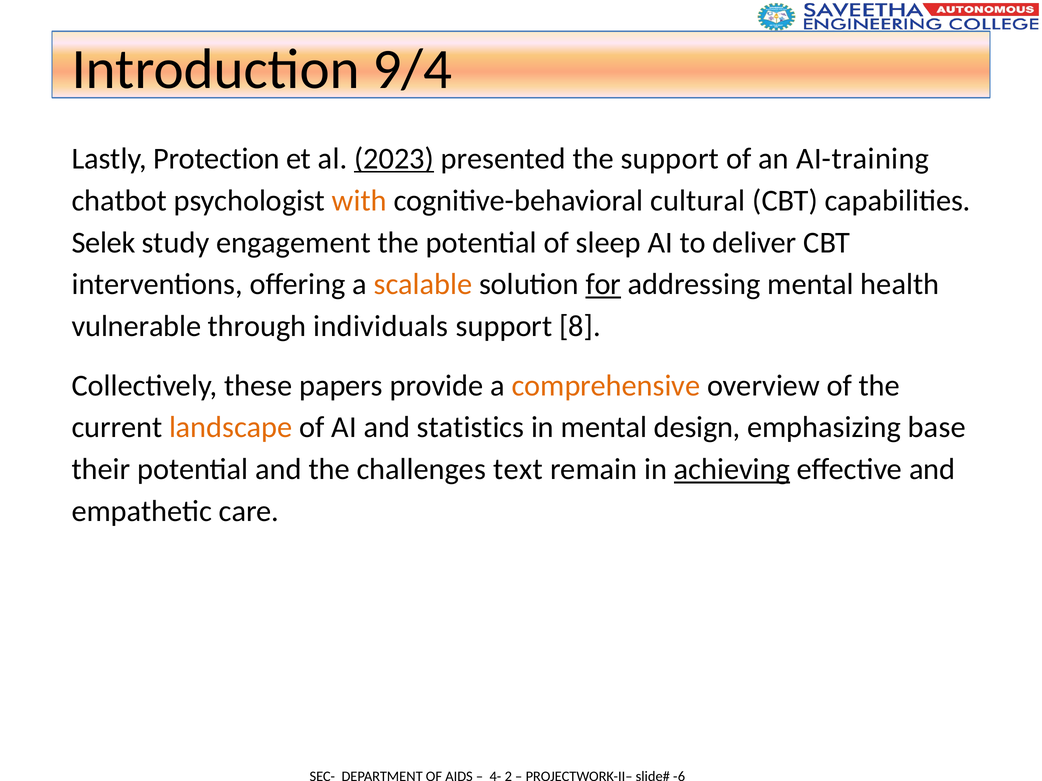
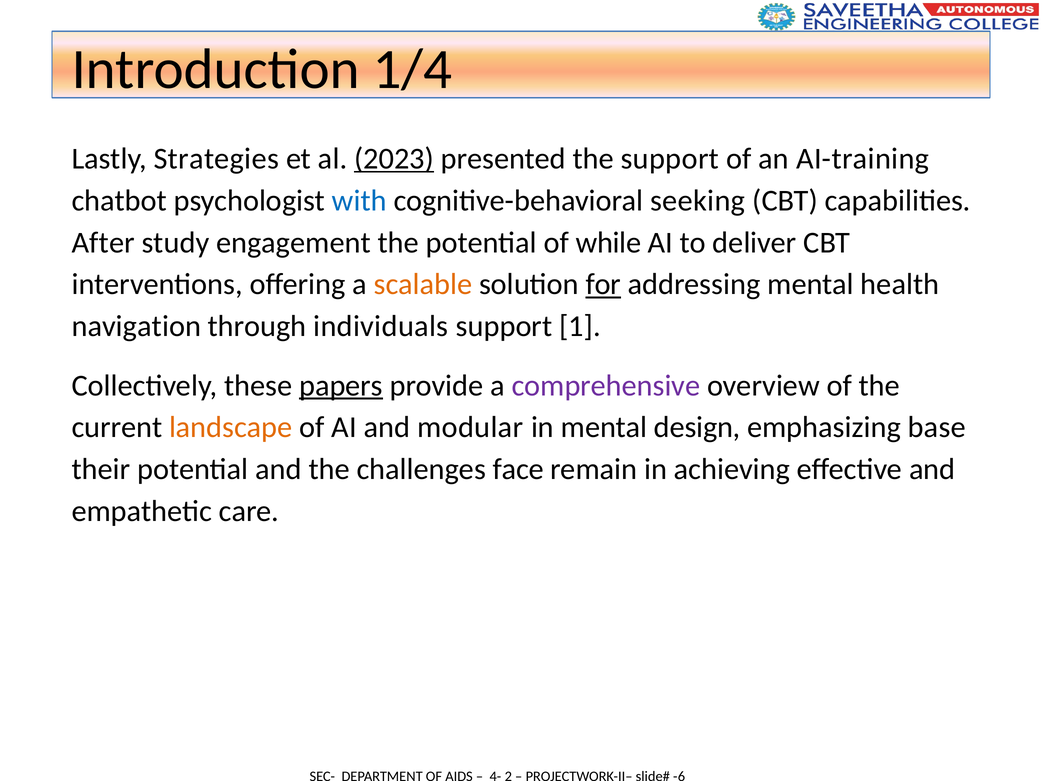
9/4: 9/4 -> 1/4
Protection: Protection -> Strategies
with colour: orange -> blue
cultural: cultural -> seeking
Selek: Selek -> After
sleep: sleep -> while
vulnerable: vulnerable -> navigation
8: 8 -> 1
papers underline: none -> present
comprehensive colour: orange -> purple
statistics: statistics -> modular
text: text -> face
achieving underline: present -> none
